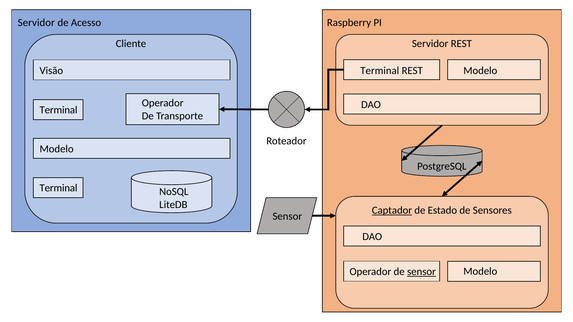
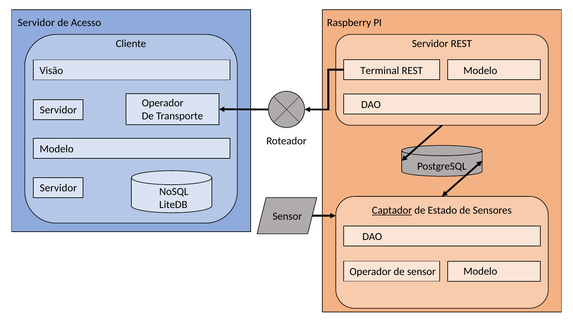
Terminal at (58, 110): Terminal -> Servidor
Terminal at (58, 188): Terminal -> Servidor
sensor at (421, 272) underline: present -> none
